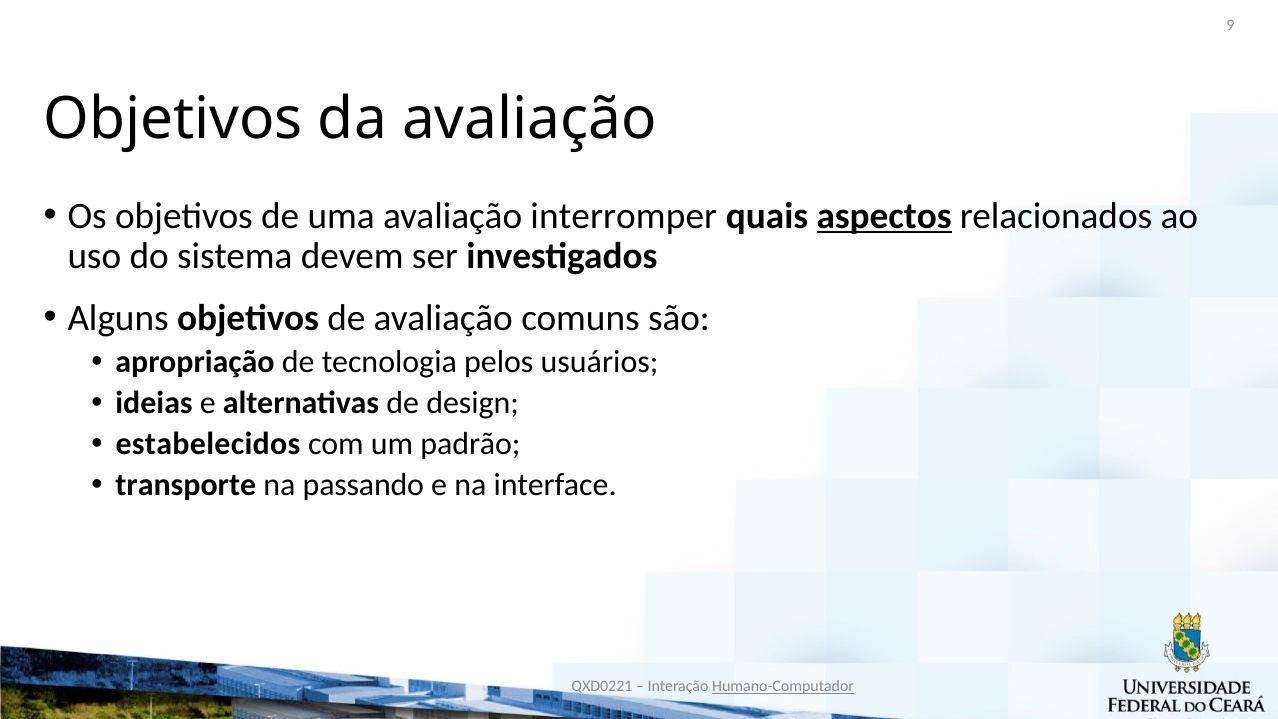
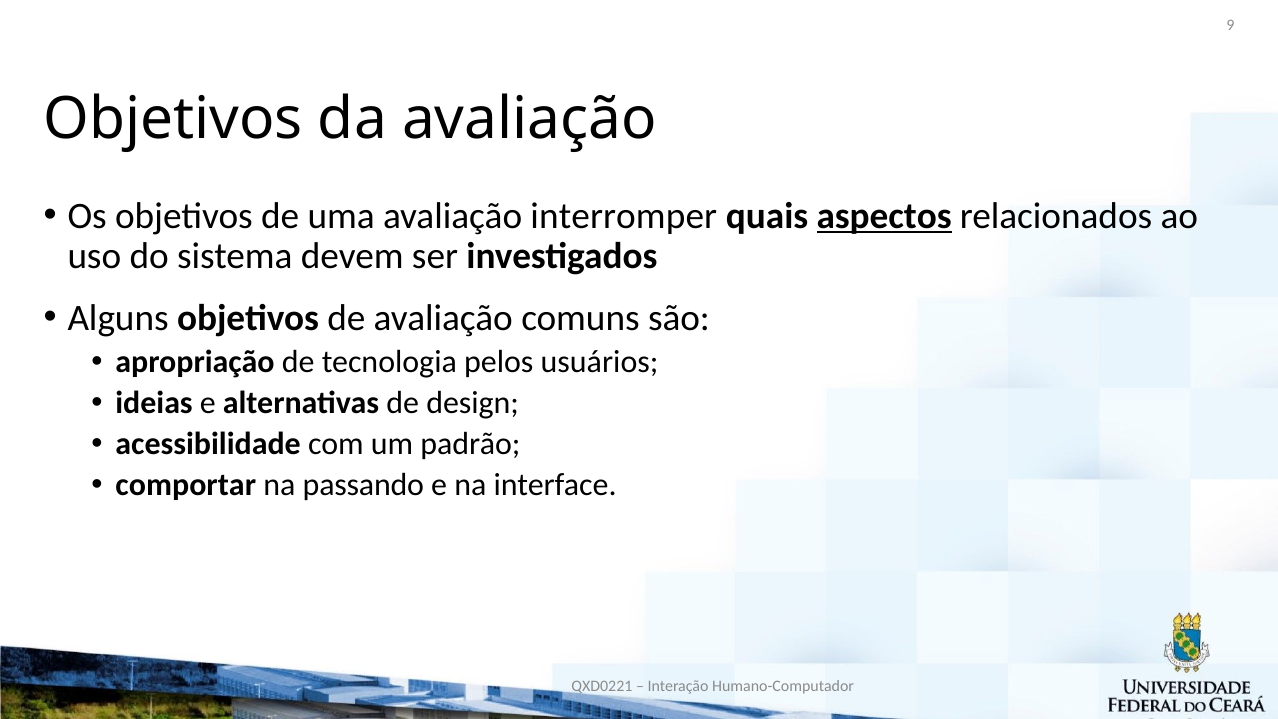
estabelecidos: estabelecidos -> acessibilidade
transporte: transporte -> comportar
Humano-Computador underline: present -> none
